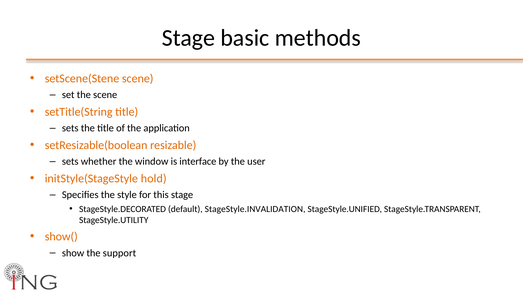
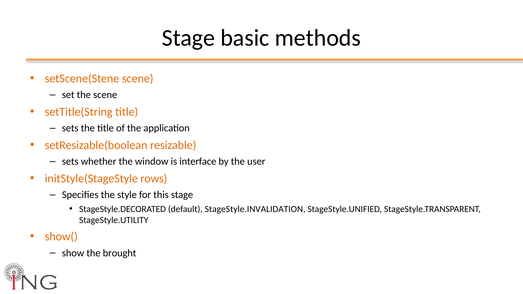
hold: hold -> rows
support: support -> brought
